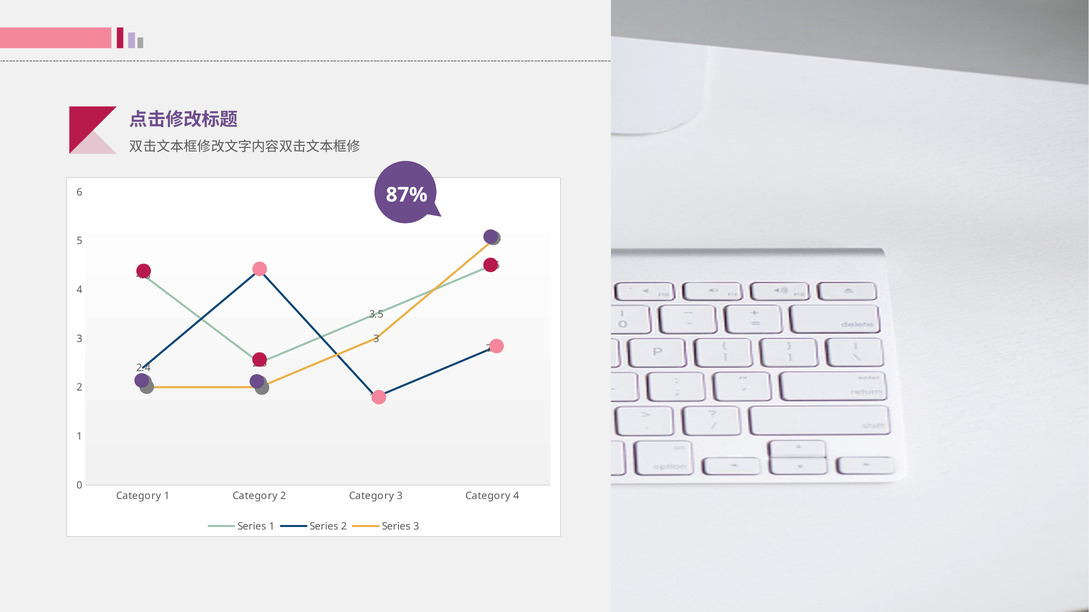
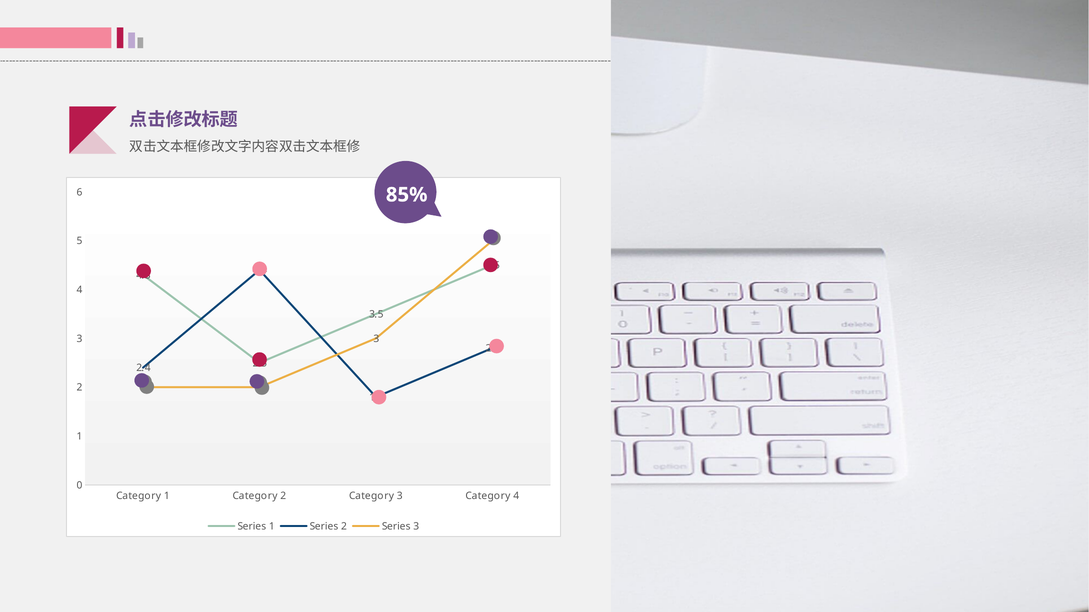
87%: 87% -> 85%
